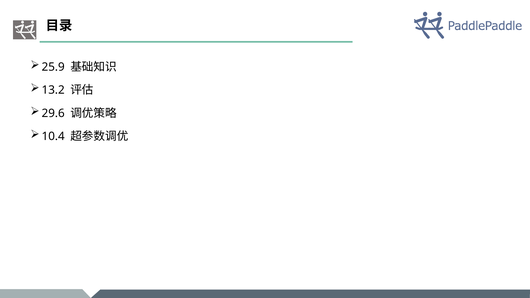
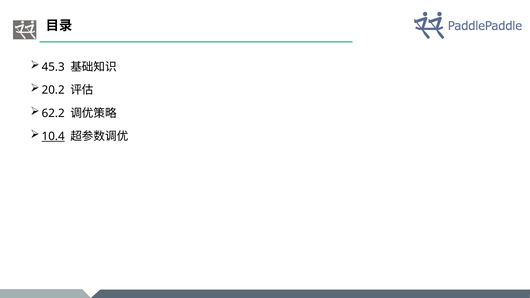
25.9: 25.9 -> 45.3
13.2: 13.2 -> 20.2
29.6: 29.6 -> 62.2
10.4 underline: none -> present
